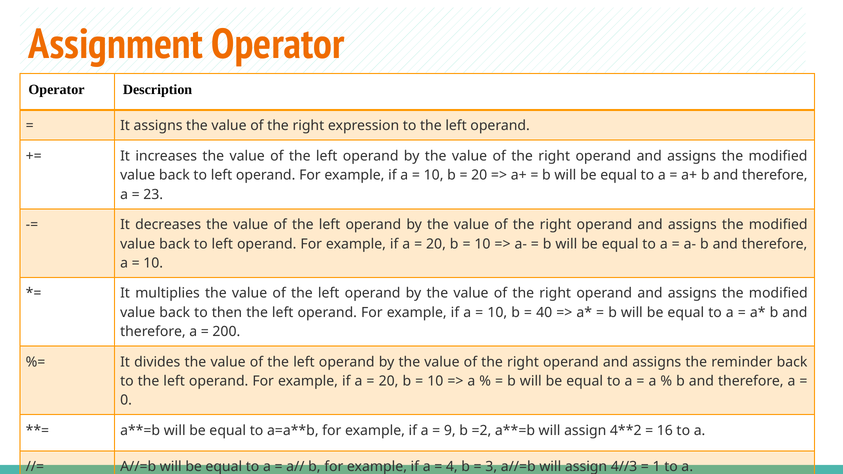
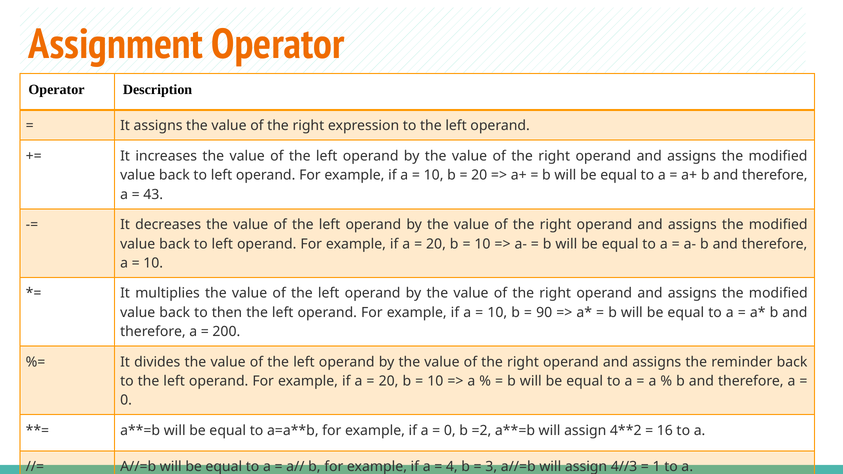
23: 23 -> 43
40: 40 -> 90
9 at (450, 431): 9 -> 0
